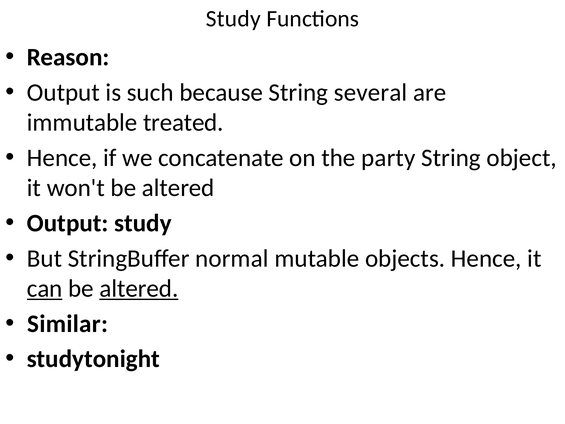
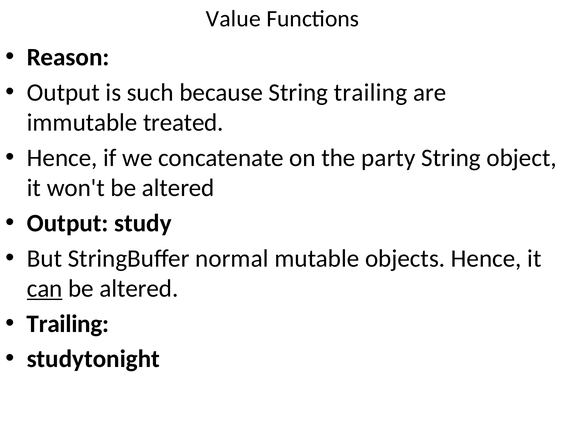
Study at (233, 19): Study -> Value
String several: several -> trailing
altered at (139, 288) underline: present -> none
Similar at (68, 324): Similar -> Trailing
